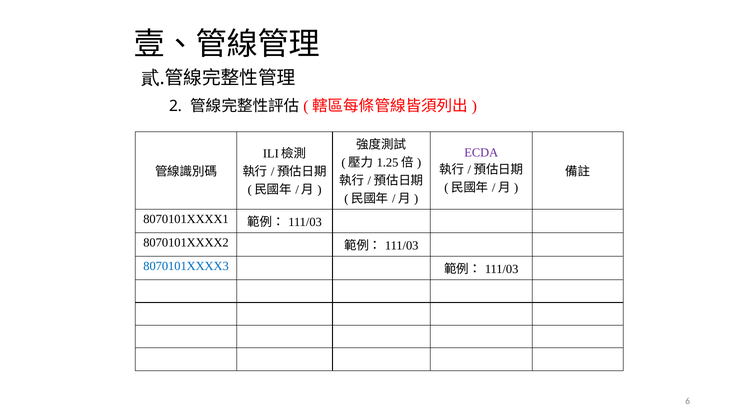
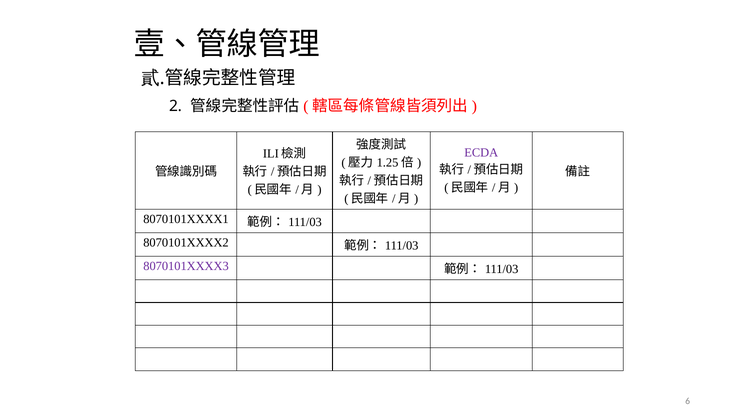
8070101XXXX3 colour: blue -> purple
